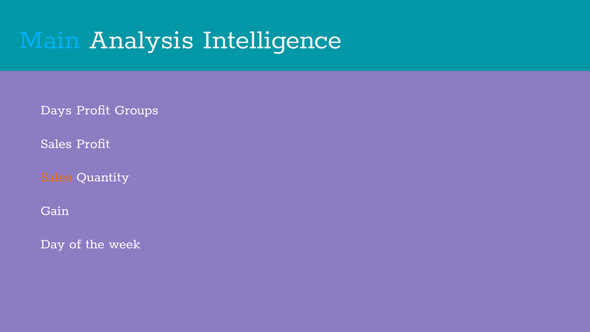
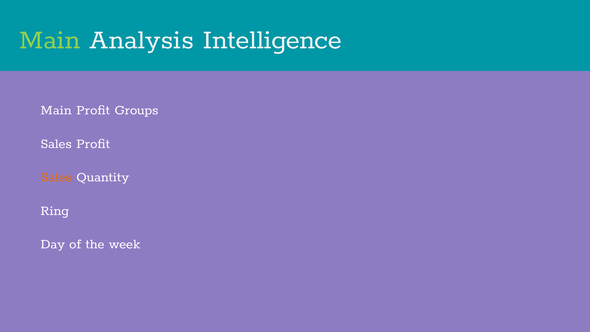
Main at (50, 39) colour: light blue -> light green
Days at (56, 110): Days -> Main
Gain: Gain -> Ring
